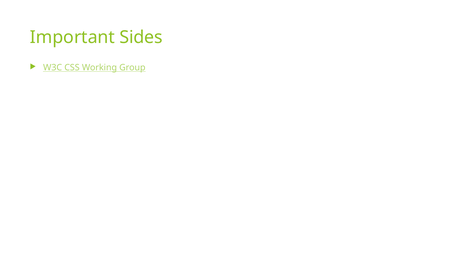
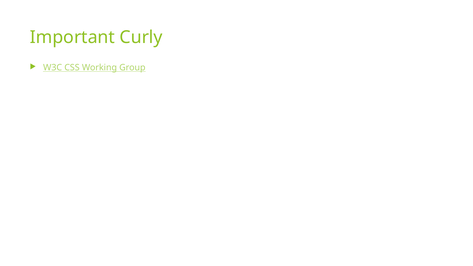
Sides: Sides -> Curly
